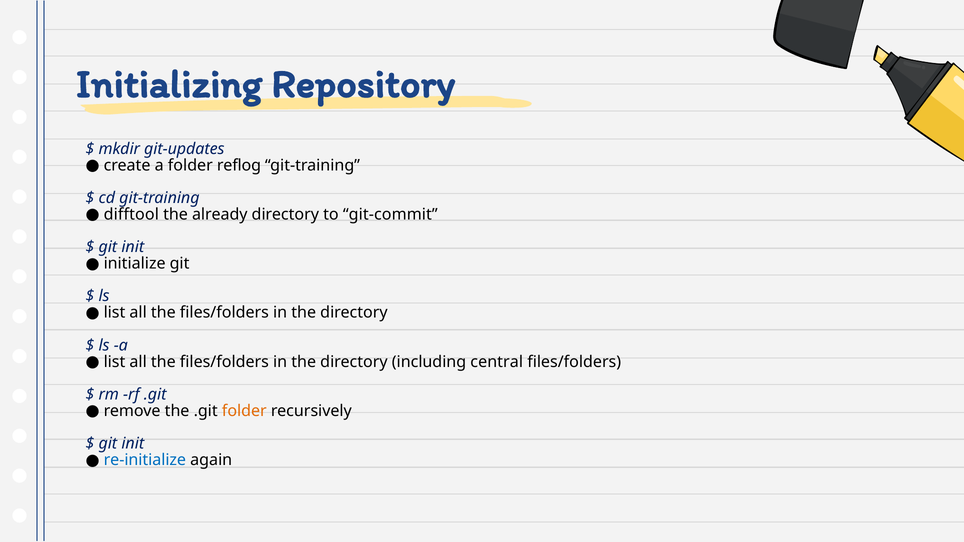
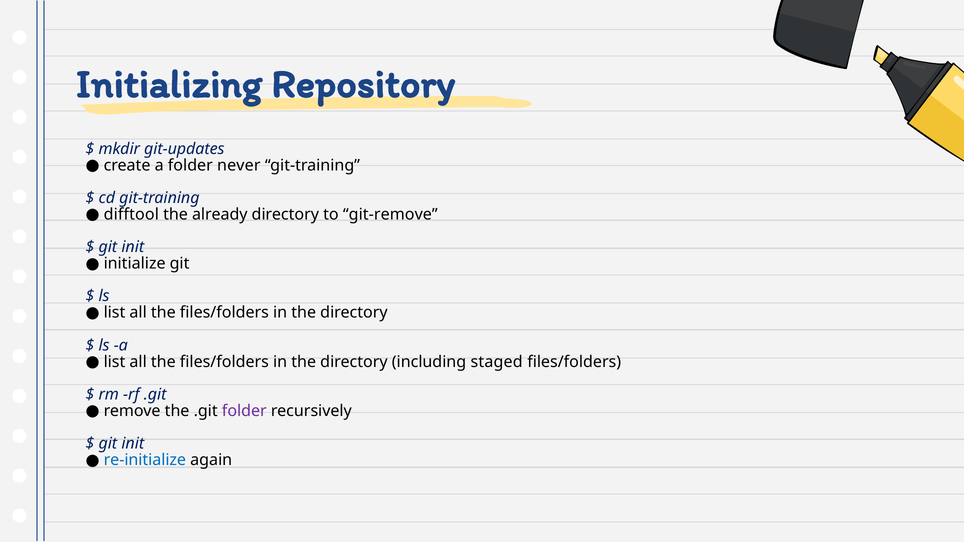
reflog: reflog -> never
git-commit: git-commit -> git-remove
central: central -> staged
folder at (244, 411) colour: orange -> purple
